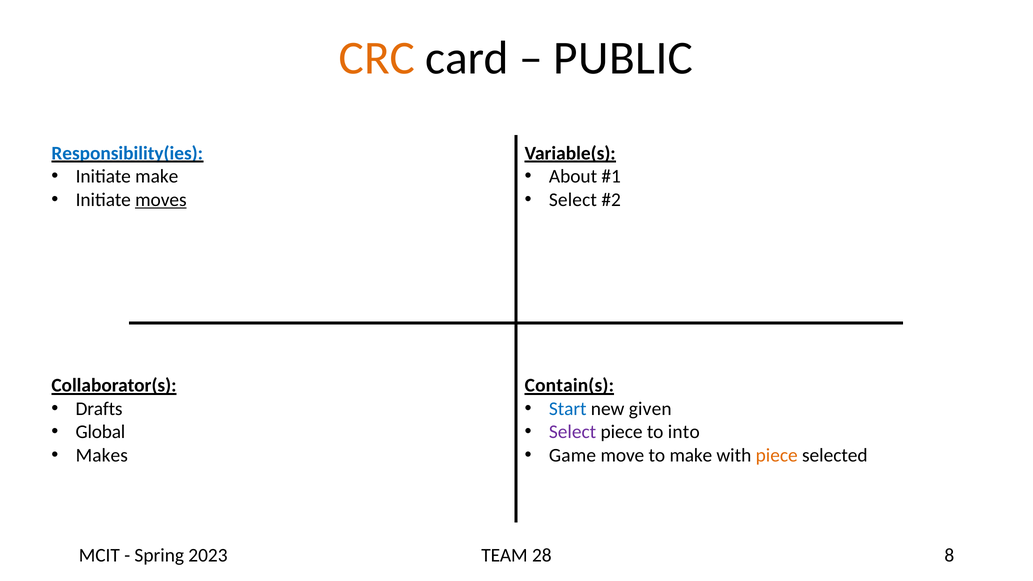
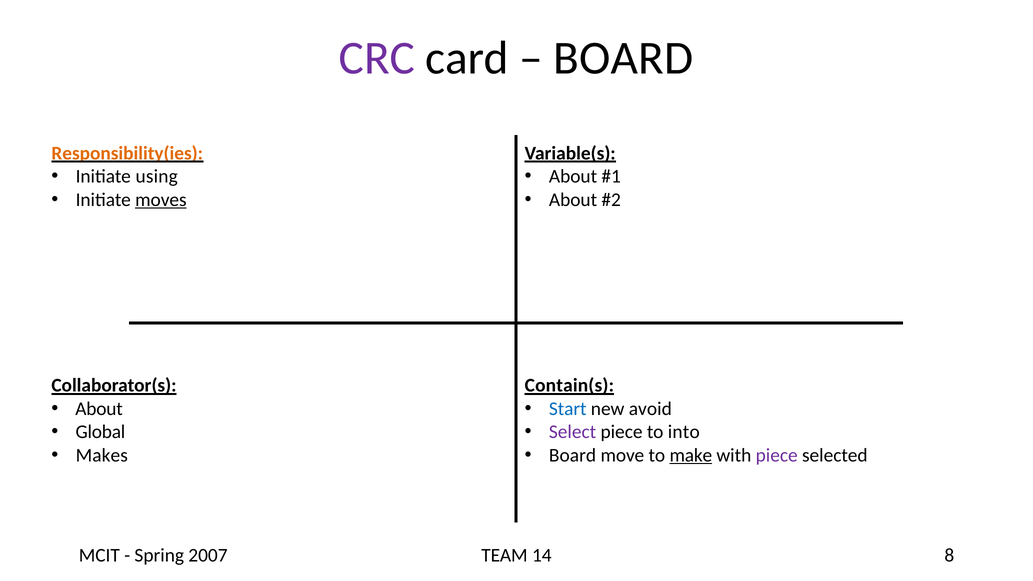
CRC colour: orange -> purple
PUBLIC at (623, 58): PUBLIC -> BOARD
Responsibility(ies colour: blue -> orange
Initiate make: make -> using
Select at (573, 200): Select -> About
Drafts at (99, 409): Drafts -> About
given: given -> avoid
Game at (572, 455): Game -> Board
make at (691, 455) underline: none -> present
piece at (777, 455) colour: orange -> purple
2023: 2023 -> 2007
28: 28 -> 14
